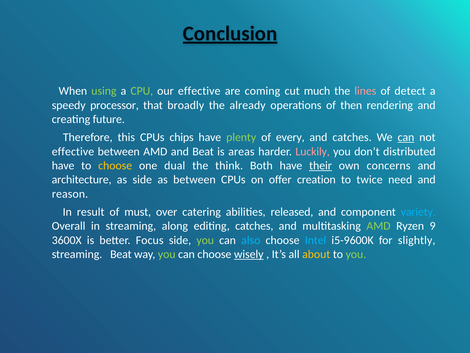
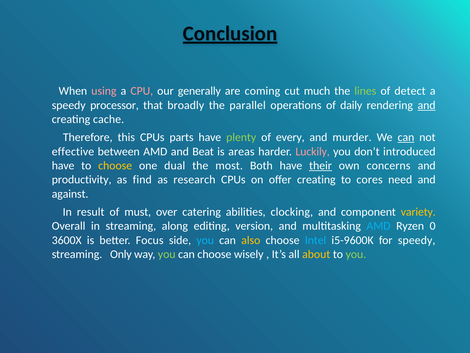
using colour: light green -> pink
CPU colour: light green -> pink
our effective: effective -> generally
lines colour: pink -> light green
already: already -> parallel
then: then -> daily
and at (427, 105) underline: none -> present
future: future -> cache
chips: chips -> parts
and catches: catches -> murder
distributed: distributed -> introduced
think: think -> most
architecture: architecture -> productivity
as side: side -> find
as between: between -> research
offer creation: creation -> creating
twice: twice -> cores
reason: reason -> against
released: released -> clocking
variety colour: light blue -> yellow
editing catches: catches -> version
AMD at (379, 226) colour: light green -> light blue
9: 9 -> 0
you at (205, 240) colour: light green -> light blue
also colour: light blue -> yellow
for slightly: slightly -> speedy
streaming Beat: Beat -> Only
wisely underline: present -> none
